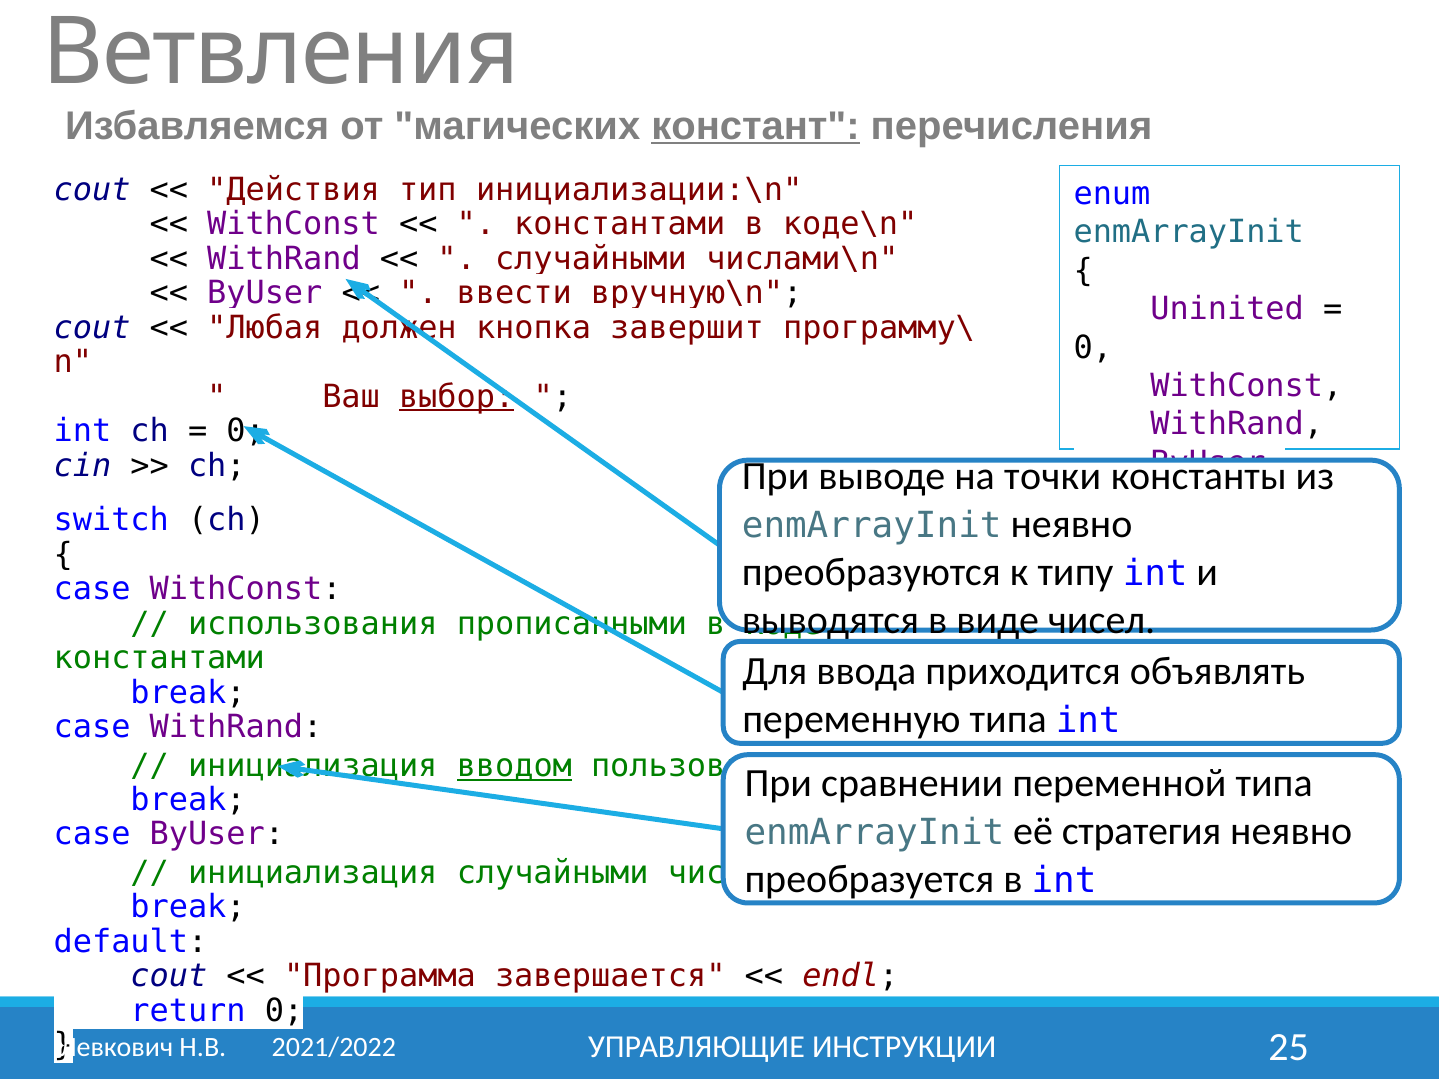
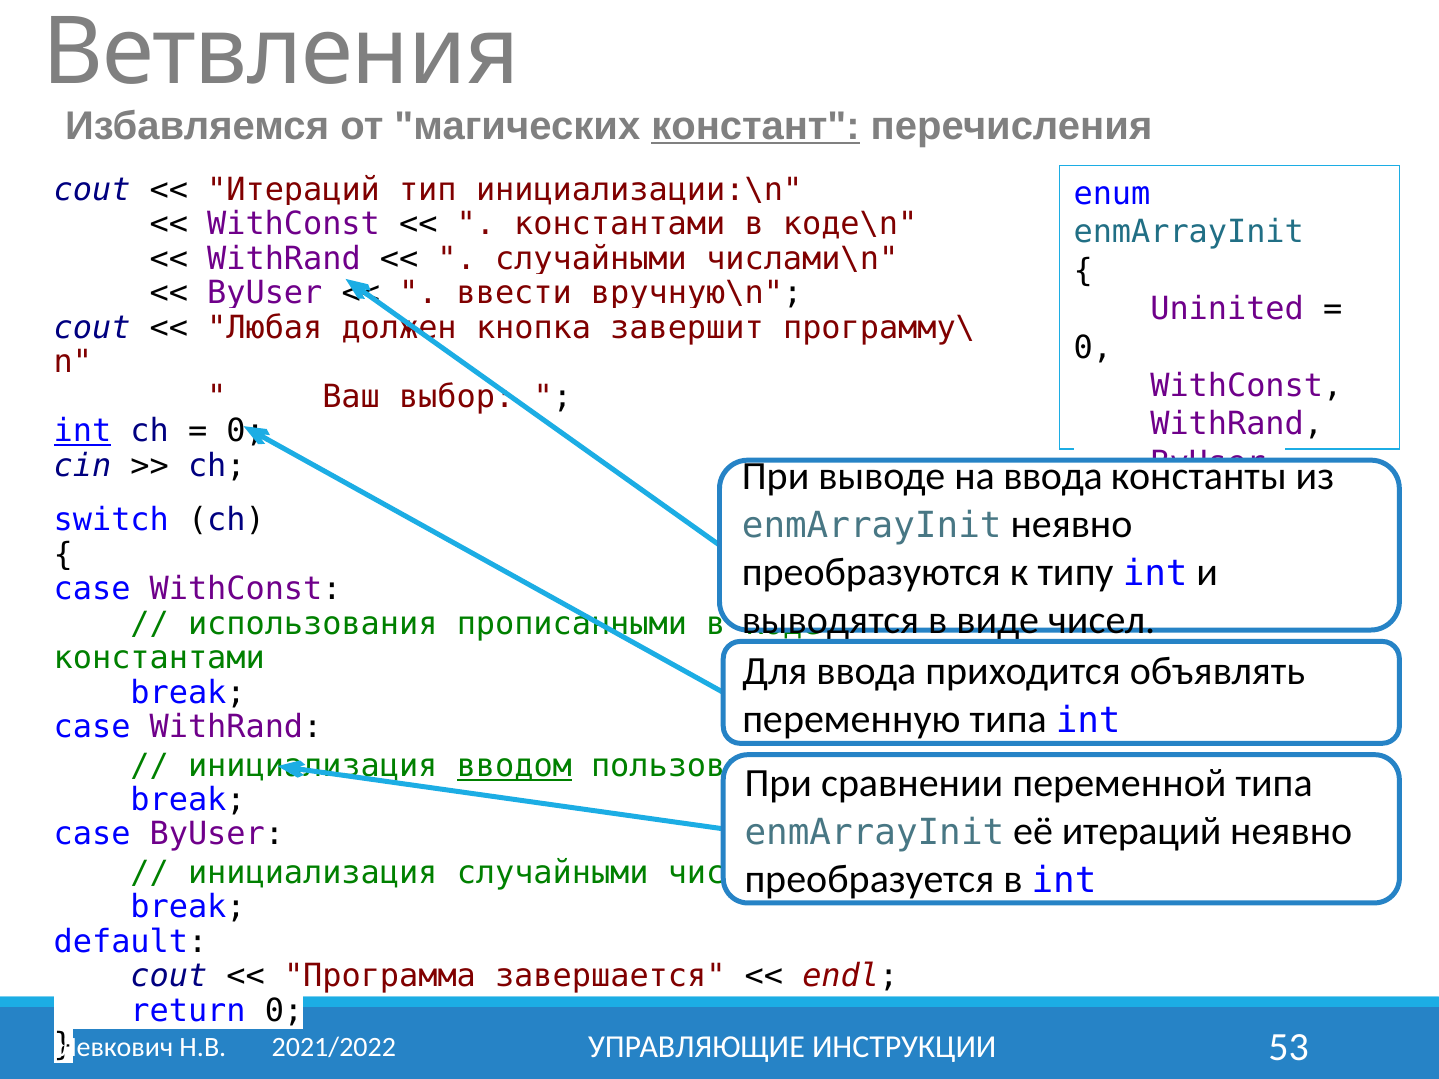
Действия at (294, 190): Действия -> Итераций
выбор underline: present -> none
int at (83, 431) underline: none -> present
на точки: точки -> ввода
её стратегия: стратегия -> итераций
25: 25 -> 53
